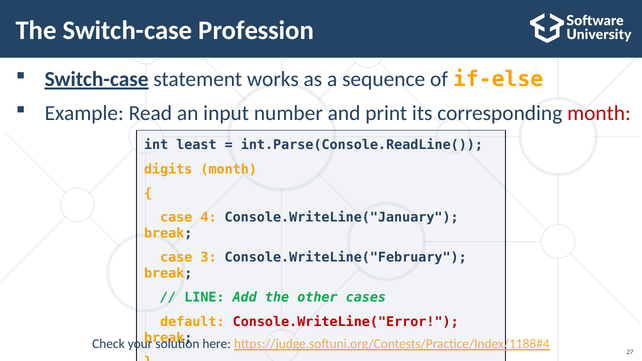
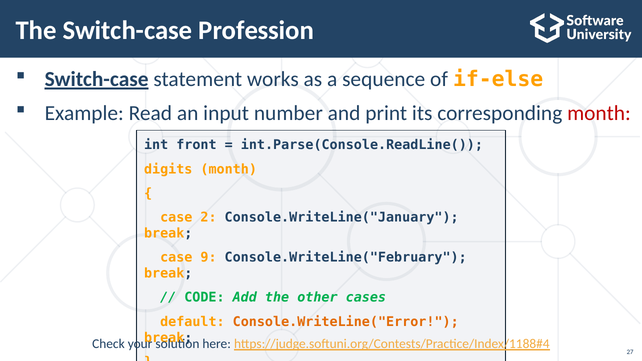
least: least -> front
4: 4 -> 2
3: 3 -> 9
LINE: LINE -> CODE
Console.WriteLine("Error colour: red -> orange
